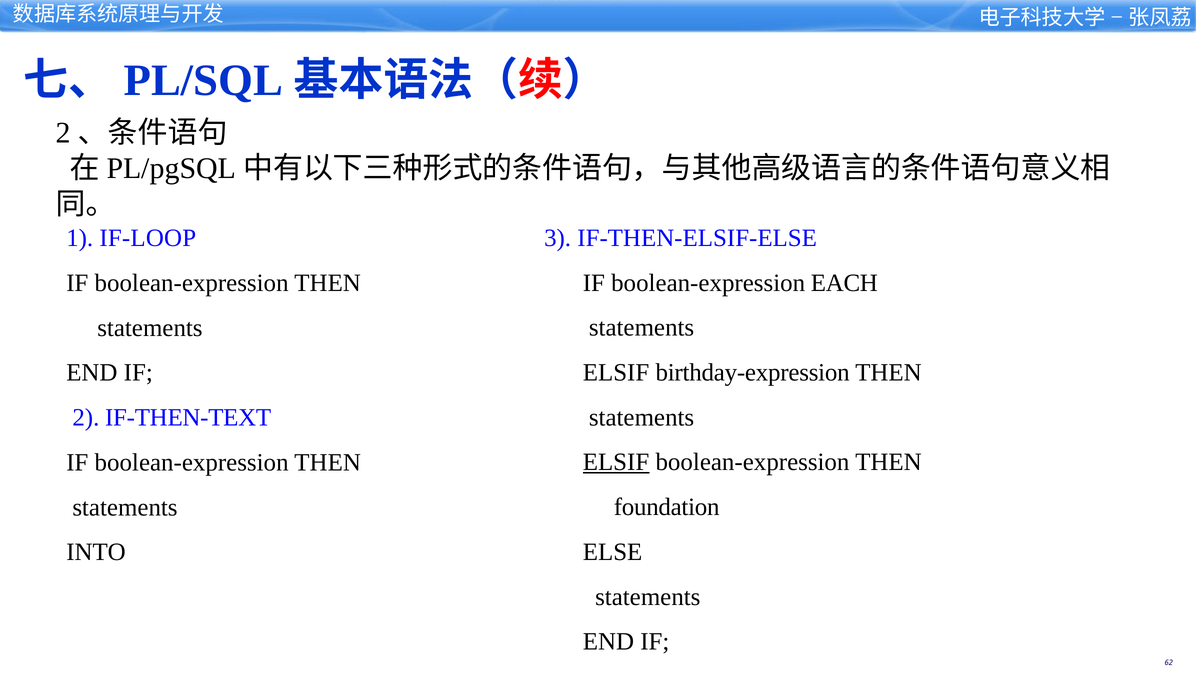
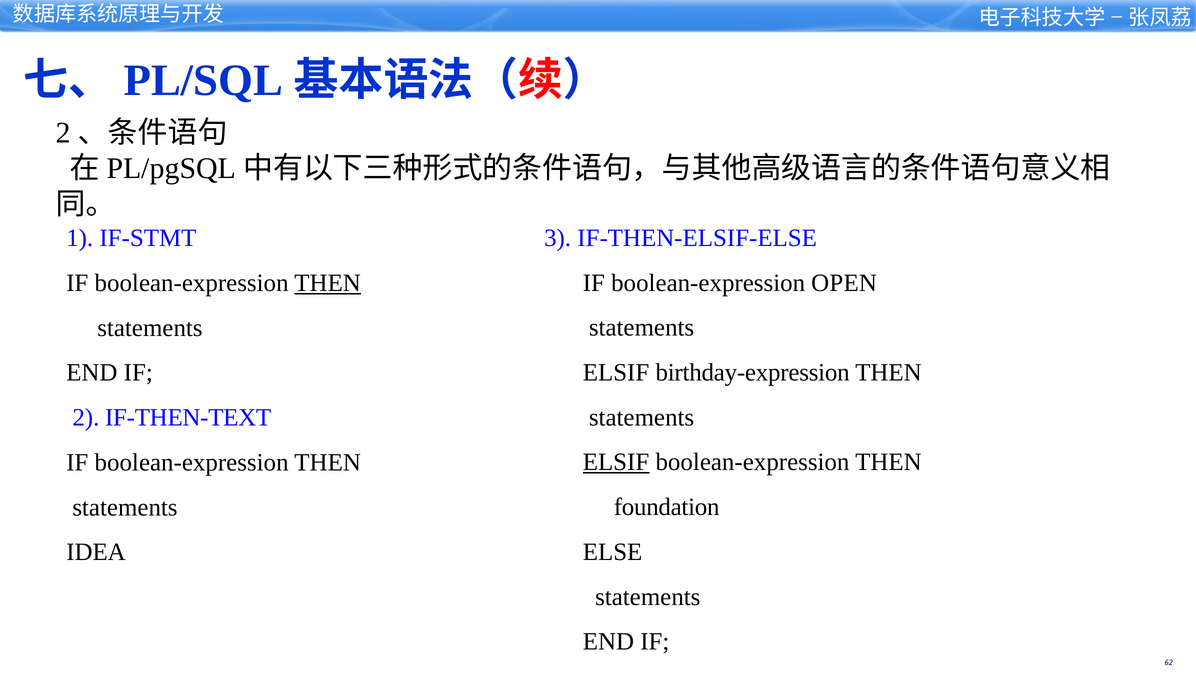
IF-LOOP: IF-LOOP -> IF-STMT
EACH: EACH -> OPEN
THEN at (328, 283) underline: none -> present
INTO: INTO -> IDEA
